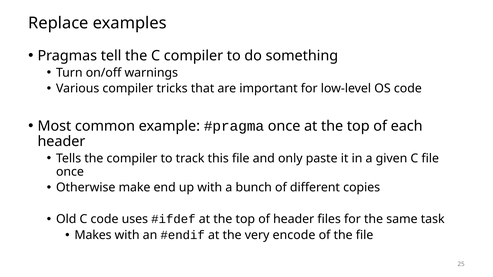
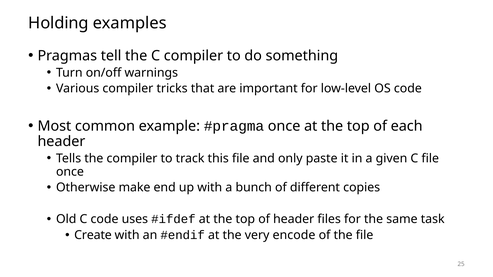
Replace: Replace -> Holding
Makes: Makes -> Create
